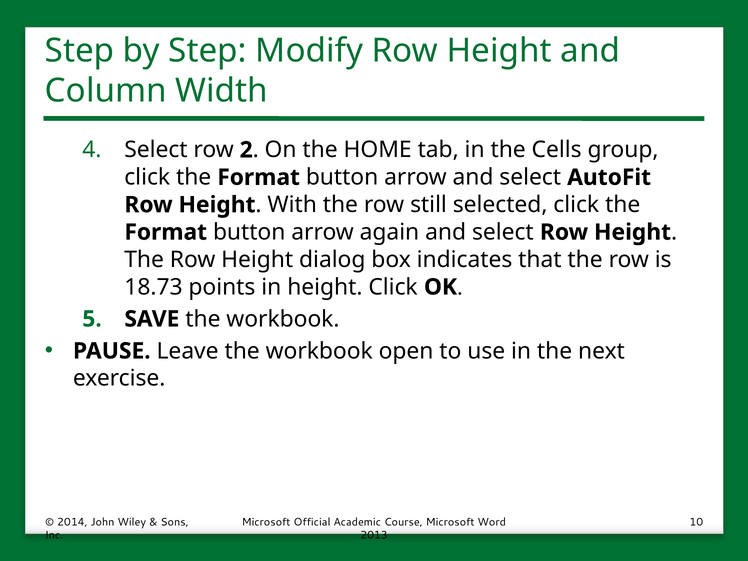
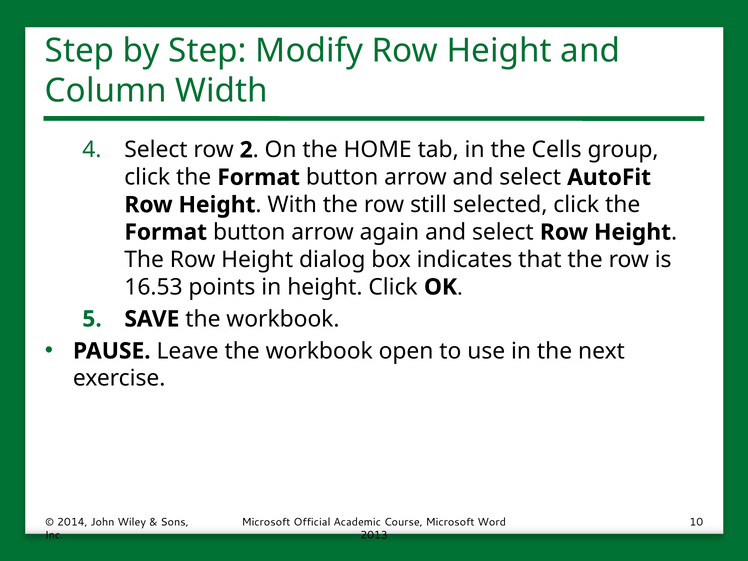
18.73: 18.73 -> 16.53
